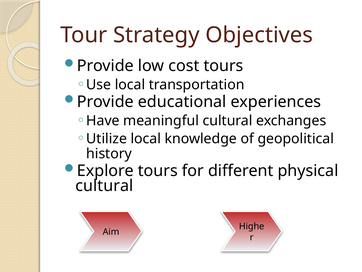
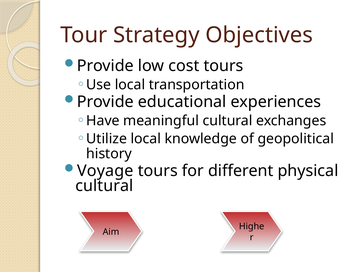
Explore: Explore -> Voyage
